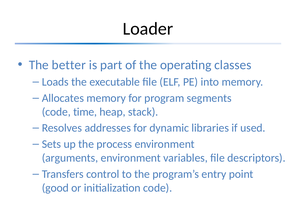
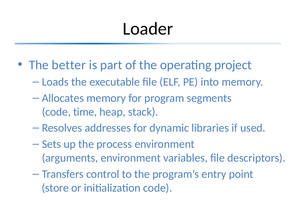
classes: classes -> project
good: good -> store
